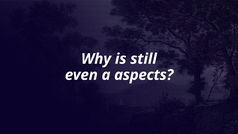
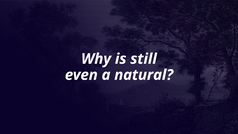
aspects: aspects -> natural
